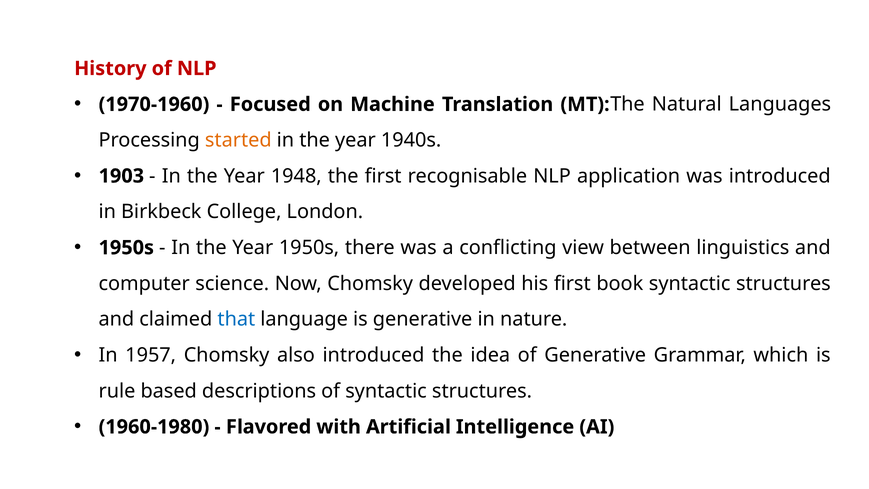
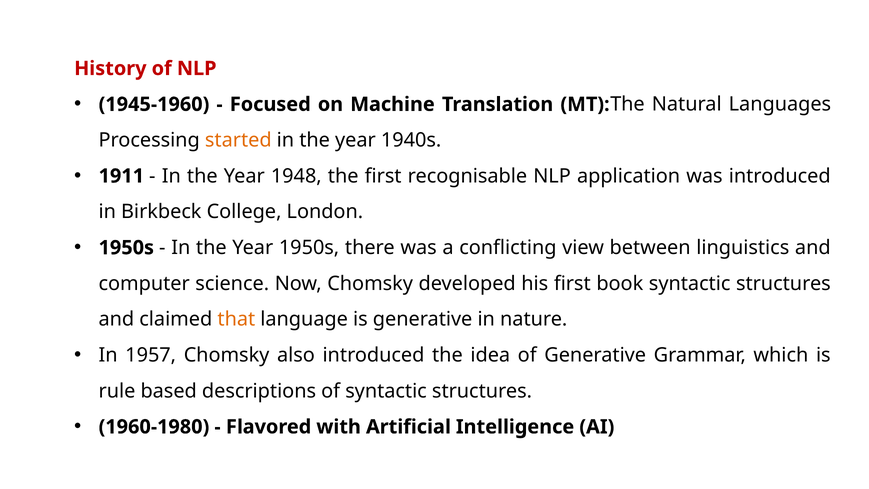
1970-1960: 1970-1960 -> 1945-1960
1903: 1903 -> 1911
that colour: blue -> orange
